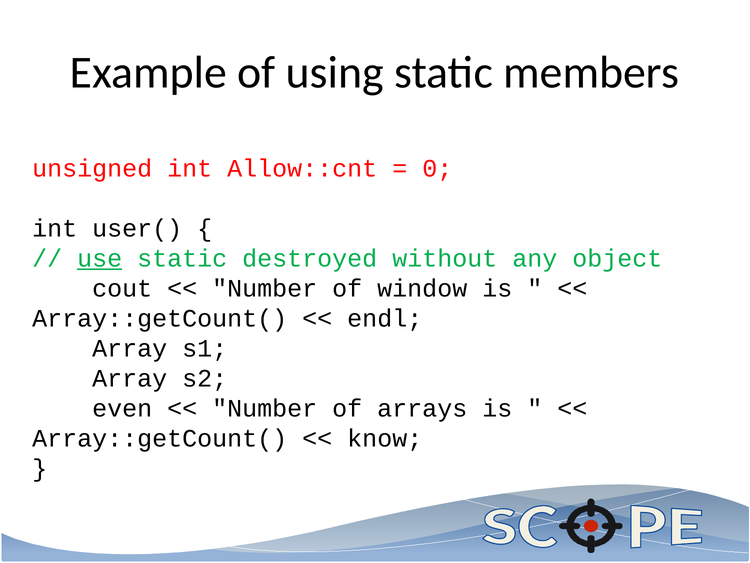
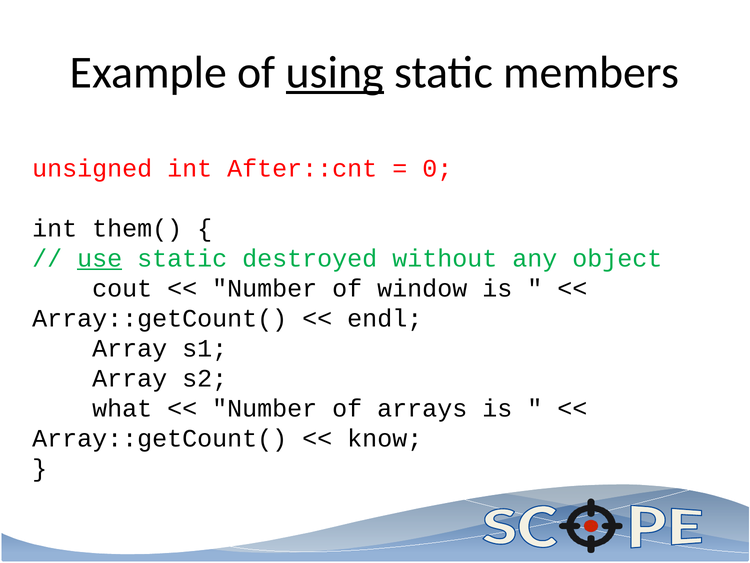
using underline: none -> present
Allow::cnt: Allow::cnt -> After::cnt
user(: user( -> them(
even: even -> what
